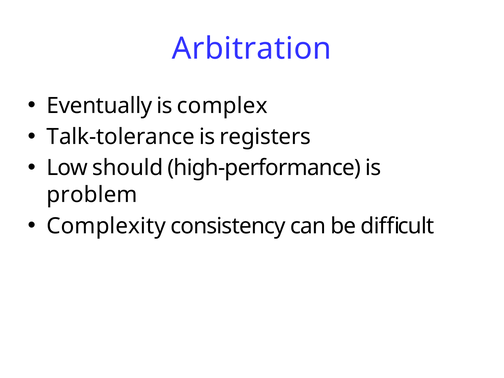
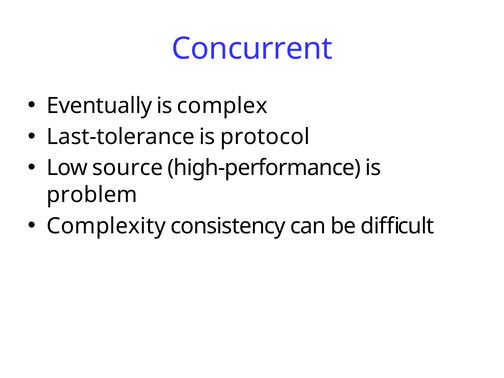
Arbitration: Arbitration -> Concurrent
Talk-tolerance: Talk-tolerance -> Last-tolerance
registers: registers -> protocol
should: should -> source
